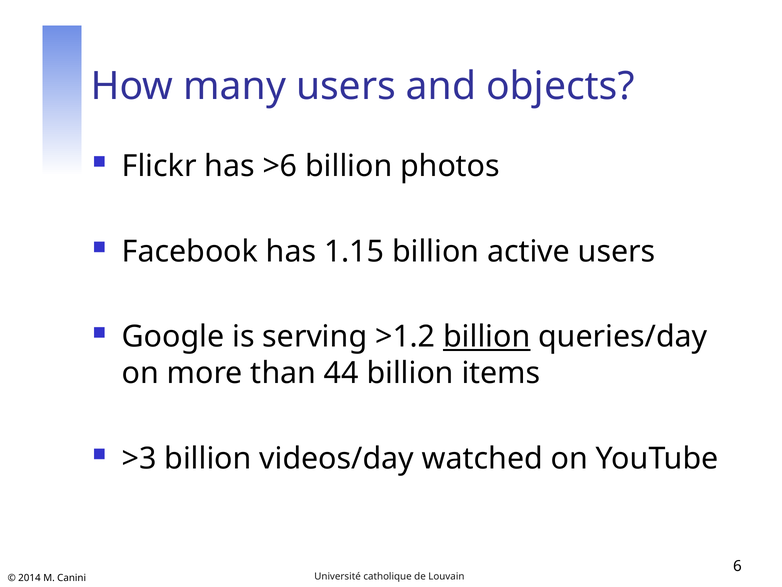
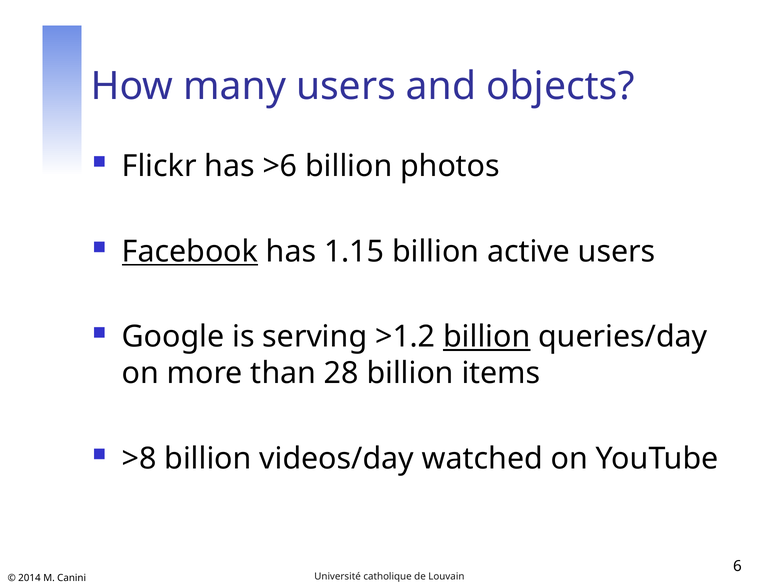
Facebook underline: none -> present
44: 44 -> 28
>3: >3 -> >8
